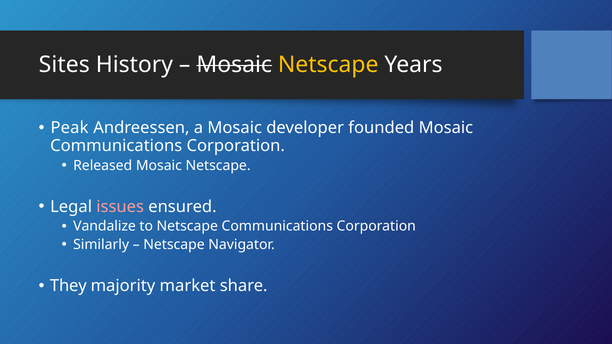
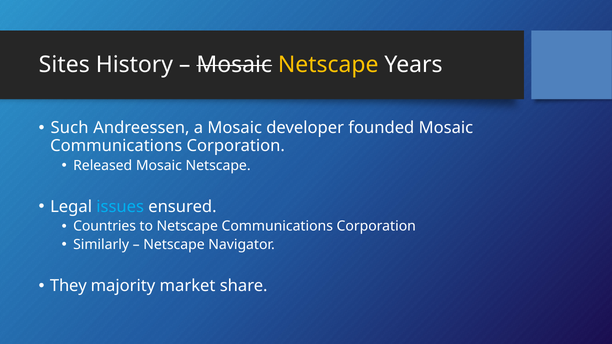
Peak: Peak -> Such
issues colour: pink -> light blue
Vandalize: Vandalize -> Countries
